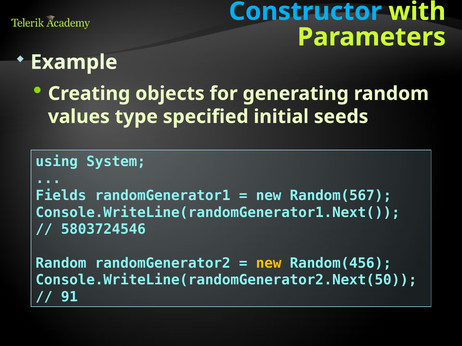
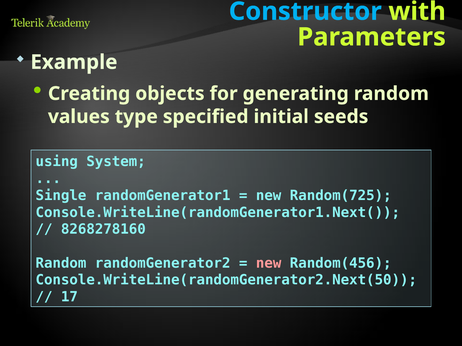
Fields: Fields -> Single
Random(567: Random(567 -> Random(725
5803724546: 5803724546 -> 8268278160
new at (269, 263) colour: yellow -> pink
91: 91 -> 17
